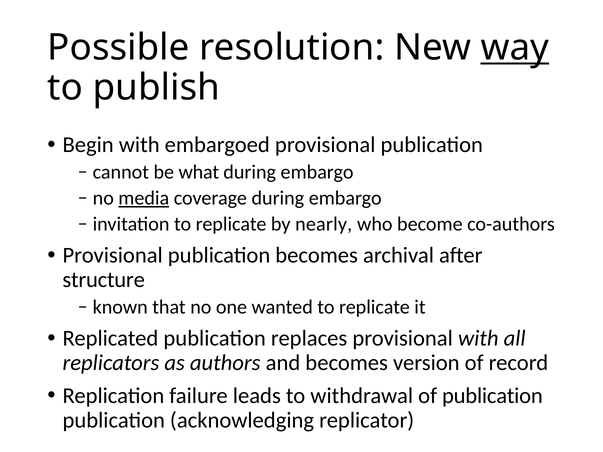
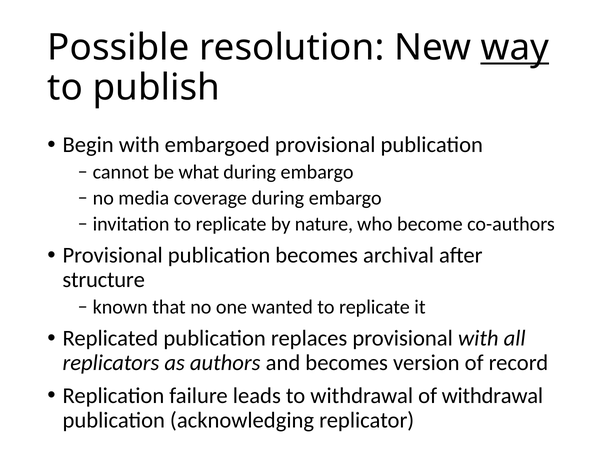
media underline: present -> none
nearly: nearly -> nature
of publication: publication -> withdrawal
